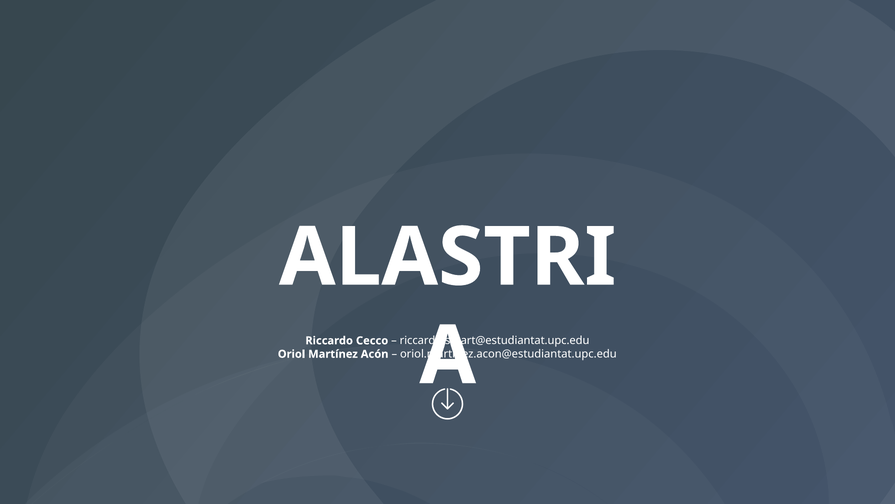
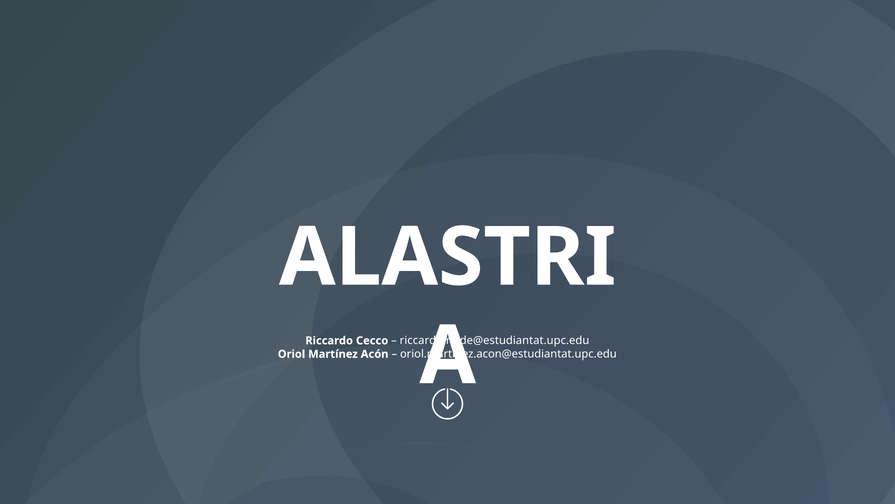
riccardo.smart@estudiantat.upc.edu: riccardo.smart@estudiantat.upc.edu -> riccardo.node@estudiantat.upc.edu
